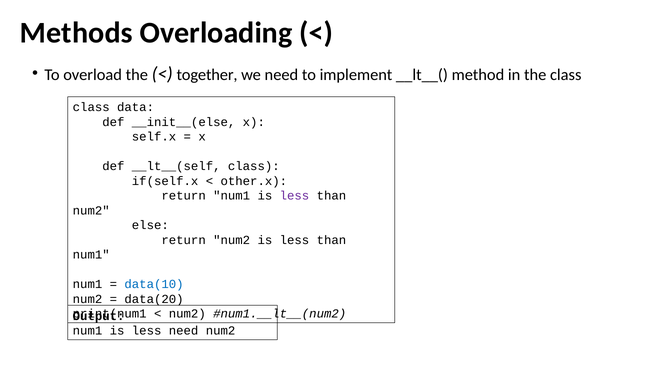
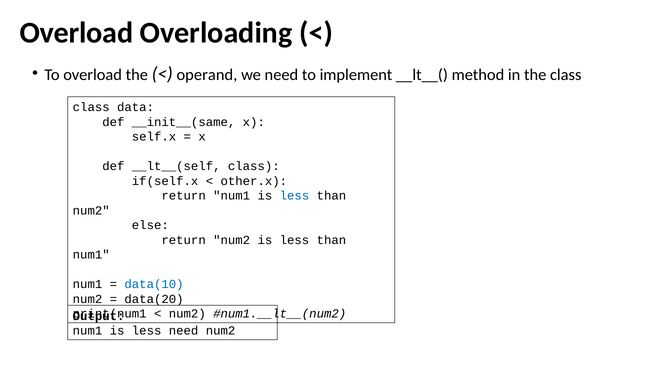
Methods at (76, 33): Methods -> Overload
together: together -> operand
__init__(else: __init__(else -> __init__(same
less at (294, 196) colour: purple -> blue
